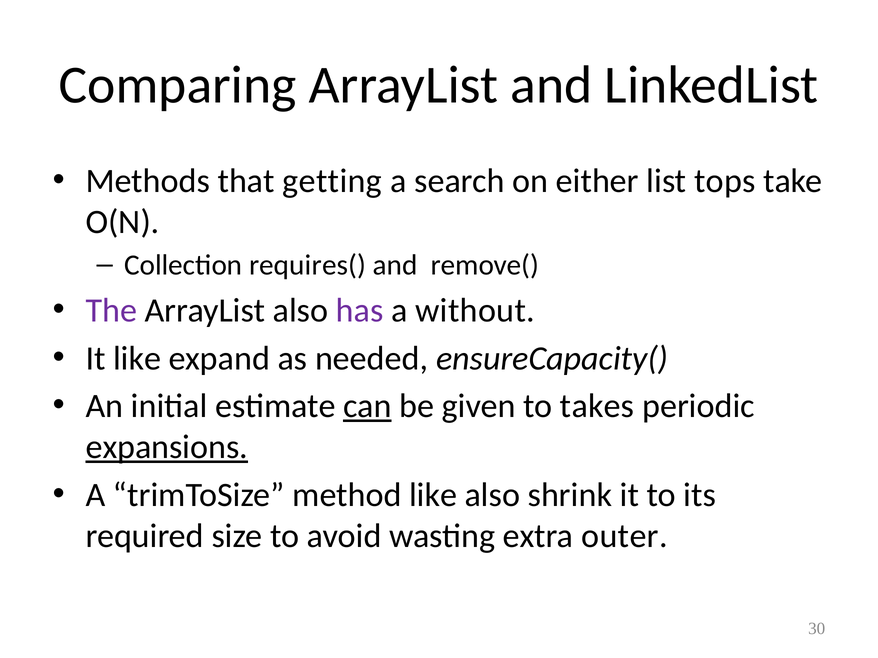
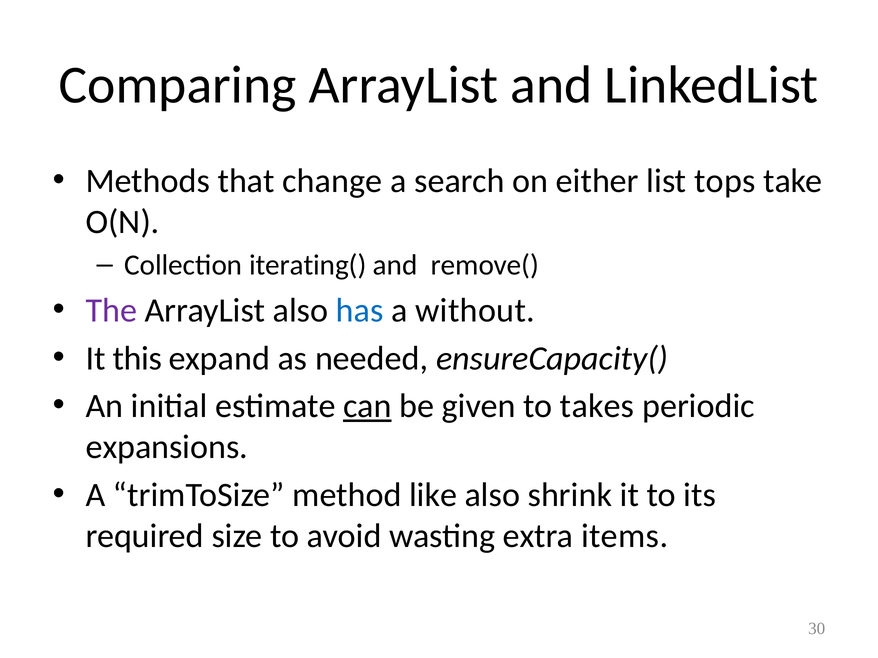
getting: getting -> change
requires(: requires( -> iterating(
has colour: purple -> blue
It like: like -> this
expansions underline: present -> none
outer: outer -> items
